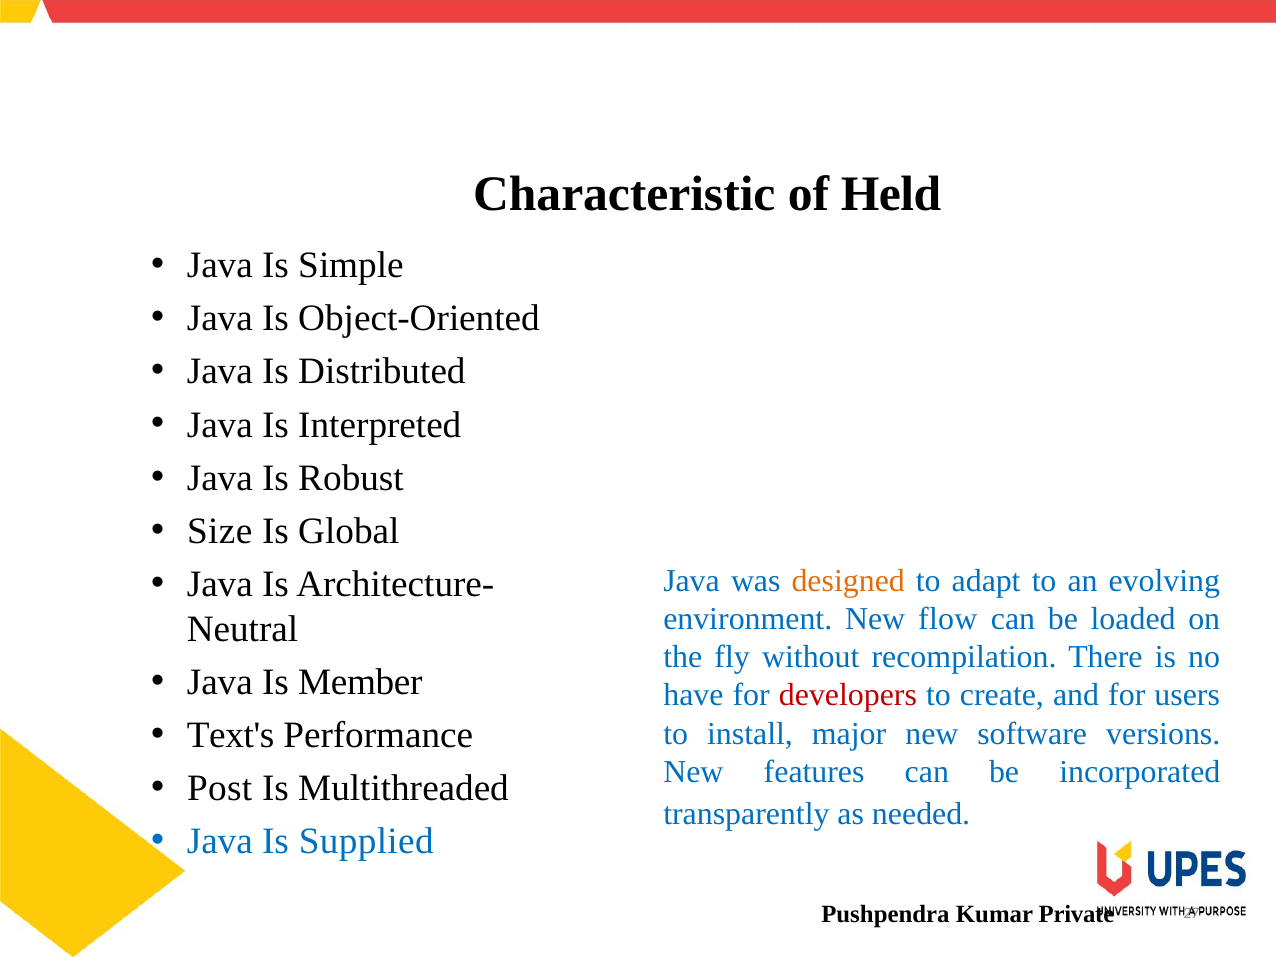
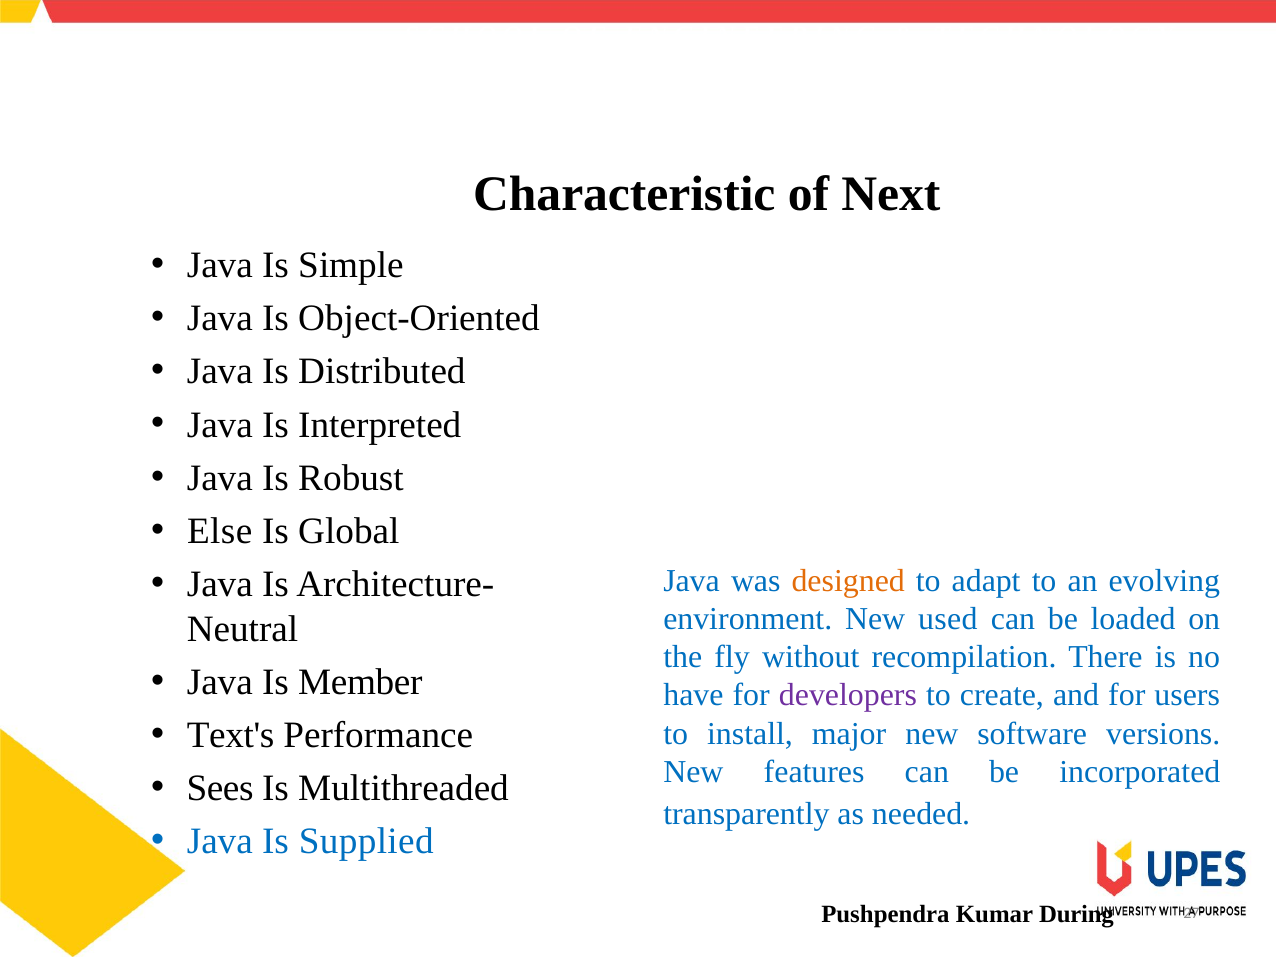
Held: Held -> Next
Size: Size -> Else
flow: flow -> used
developers colour: red -> purple
Post: Post -> Sees
Private: Private -> During
